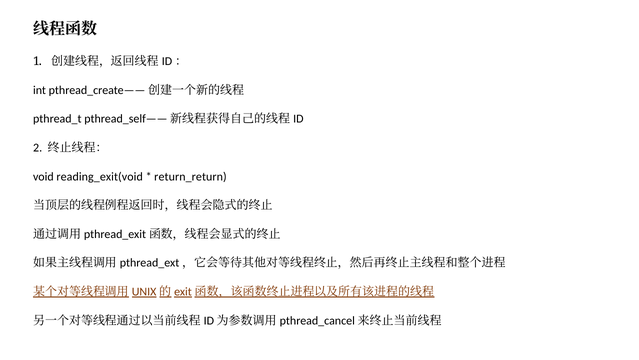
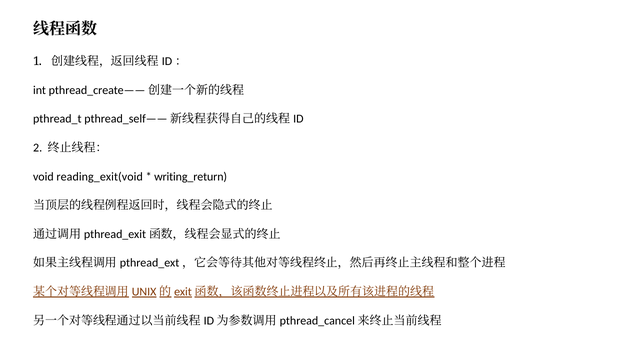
return_return: return_return -> writing_return
